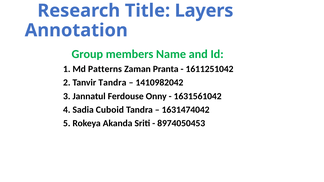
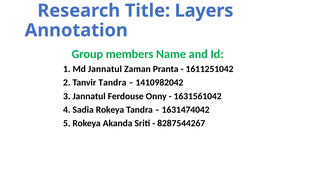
Md Patterns: Patterns -> Jannatul
Sadia Cuboid: Cuboid -> Rokeya
8974050453: 8974050453 -> 8287544267
